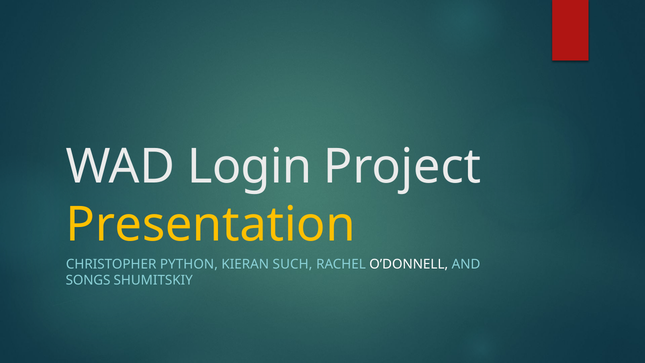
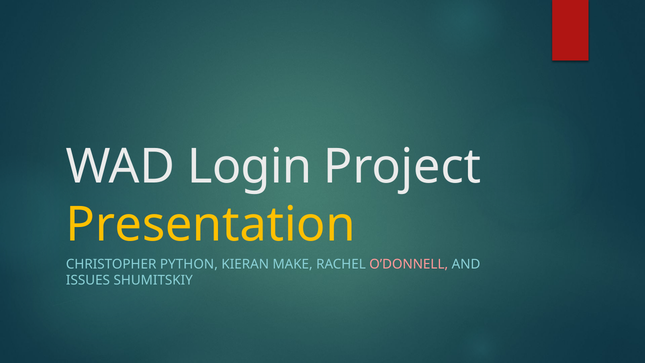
SUCH: SUCH -> MAKE
O’DONNELL colour: white -> pink
SONGS: SONGS -> ISSUES
